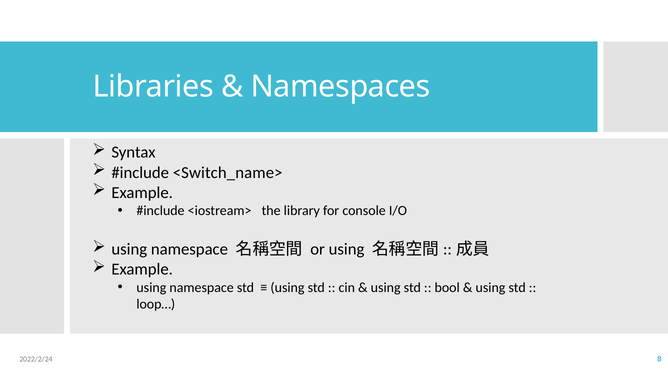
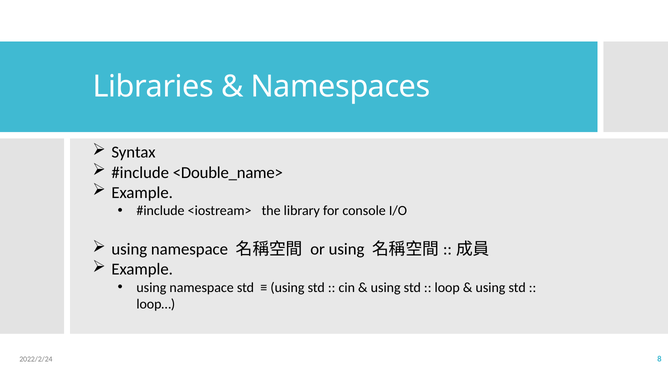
<Switch_name>: <Switch_name> -> <Double_name>
bool: bool -> loop
